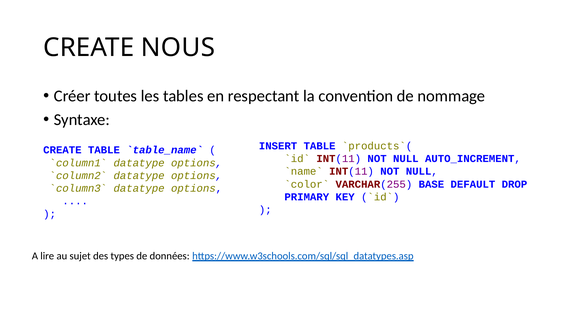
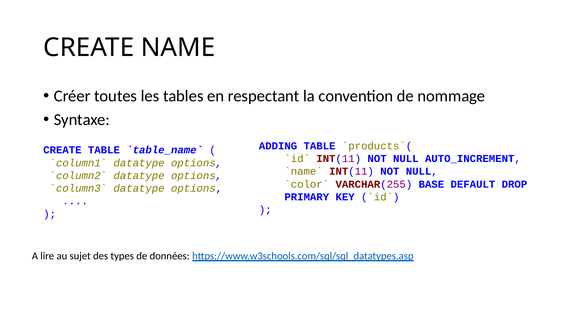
NOUS: NOUS -> NAME
INSERT: INSERT -> ADDING
